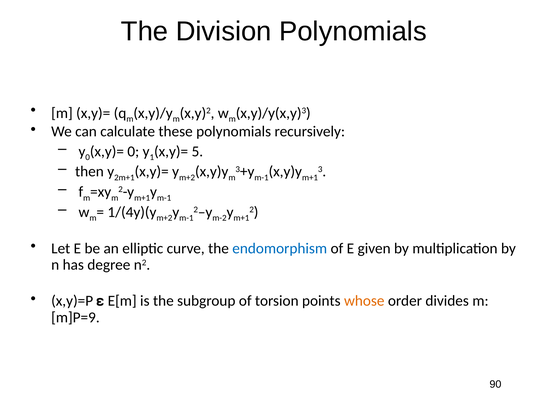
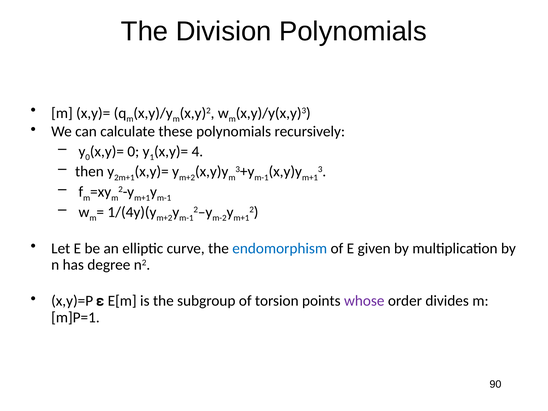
5: 5 -> 4
whose colour: orange -> purple
m]P=9: m]P=9 -> m]P=1
